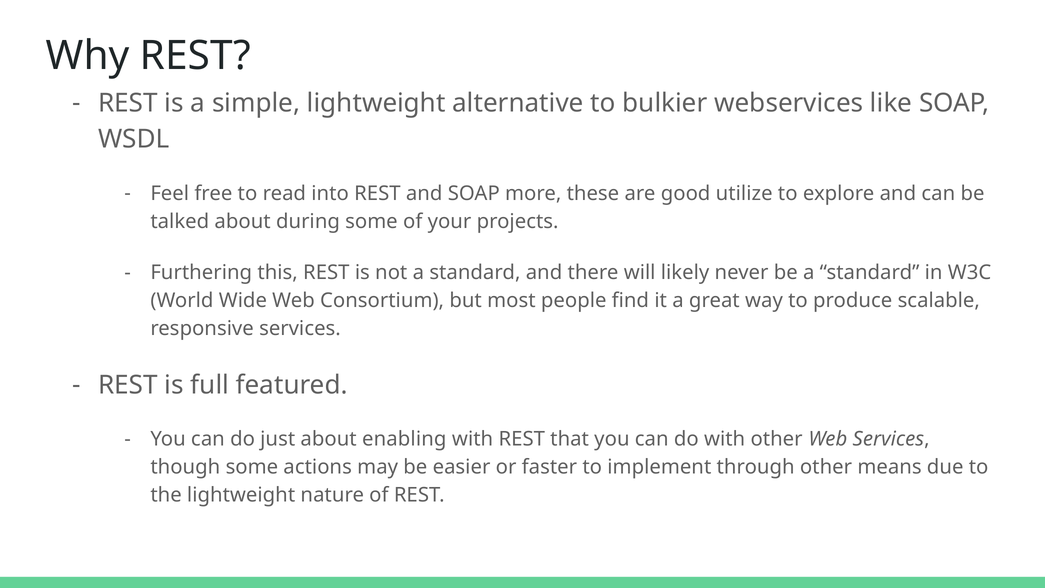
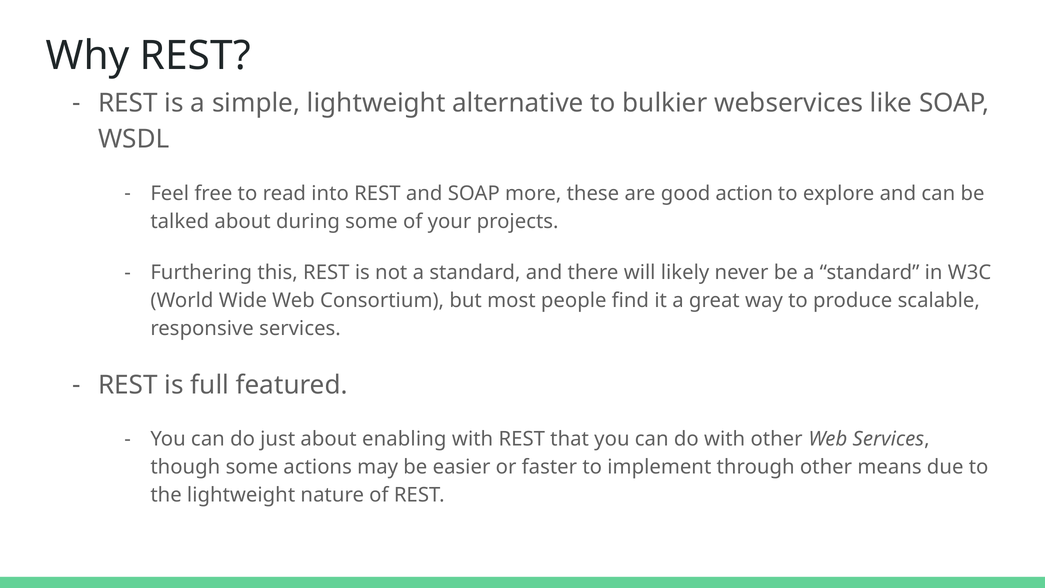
utilize: utilize -> action
